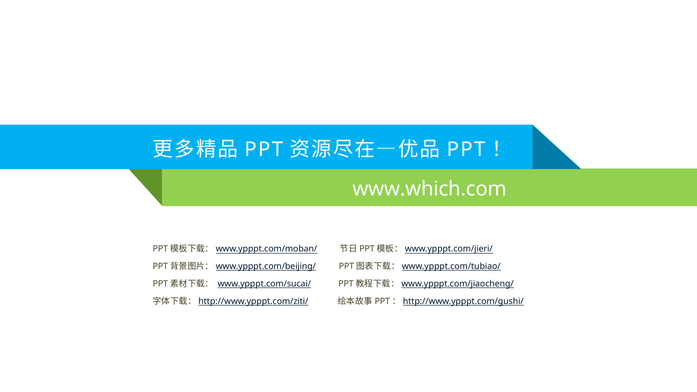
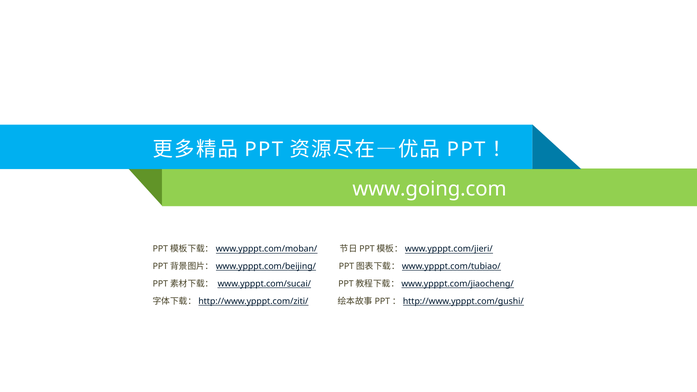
www.which.com: www.which.com -> www.going.com
